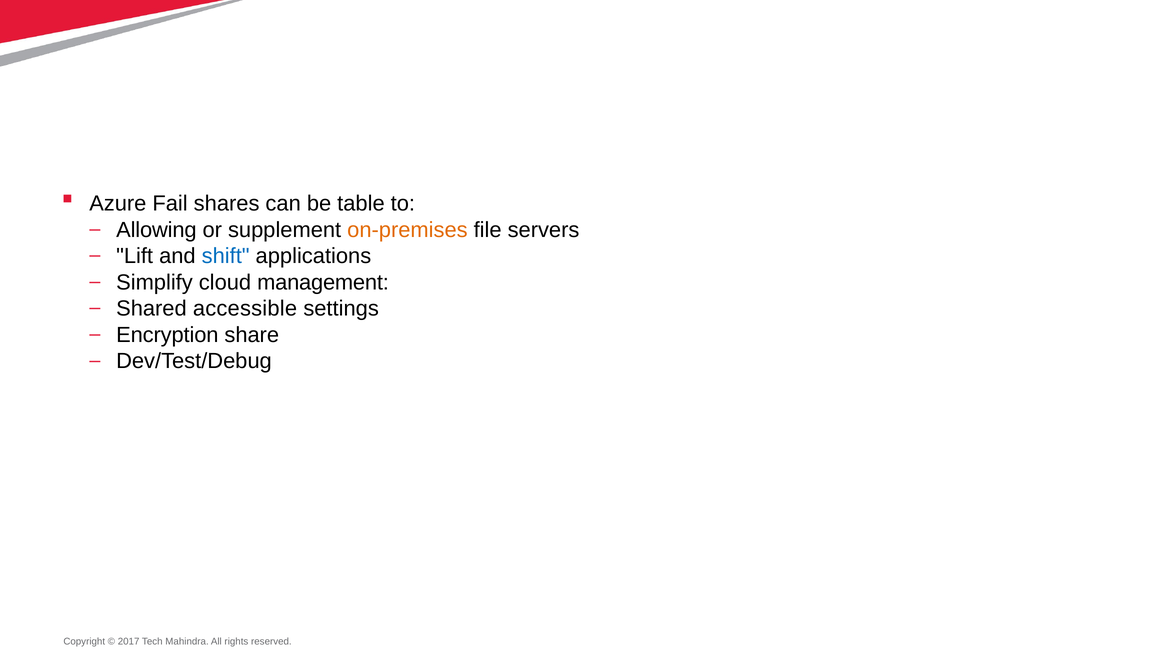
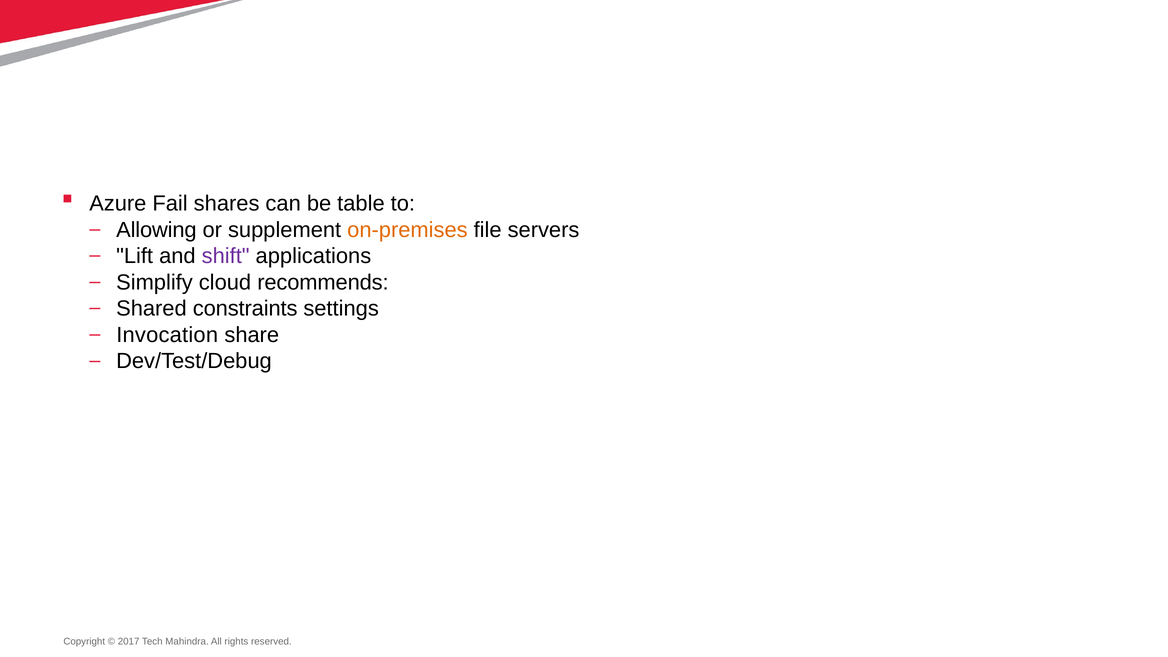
shift colour: blue -> purple
management: management -> recommends
accessible: accessible -> constraints
Encryption: Encryption -> Invocation
